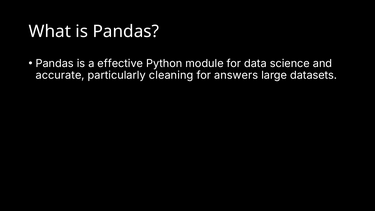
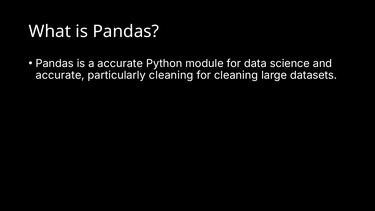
a effective: effective -> accurate
for answers: answers -> cleaning
